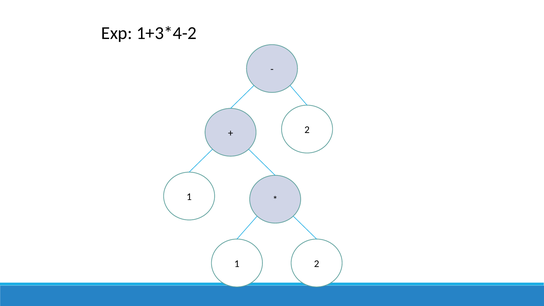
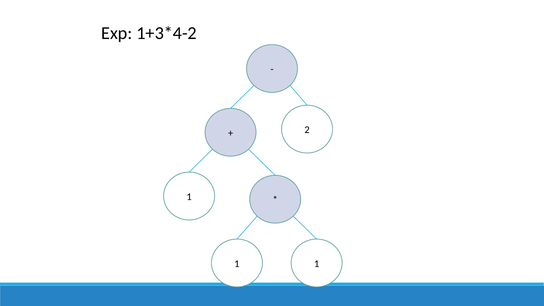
1 2: 2 -> 1
